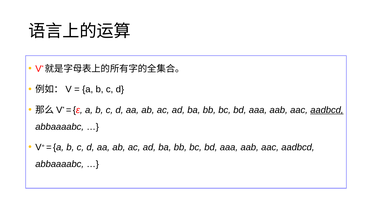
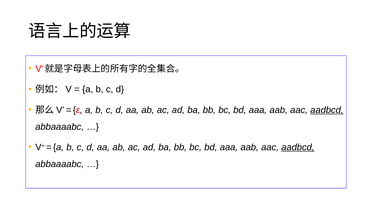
aadbcd at (298, 148) underline: none -> present
